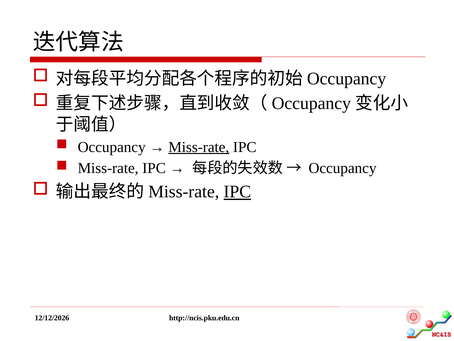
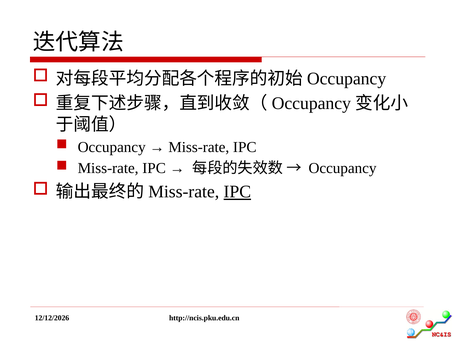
Miss-rate at (199, 147) underline: present -> none
